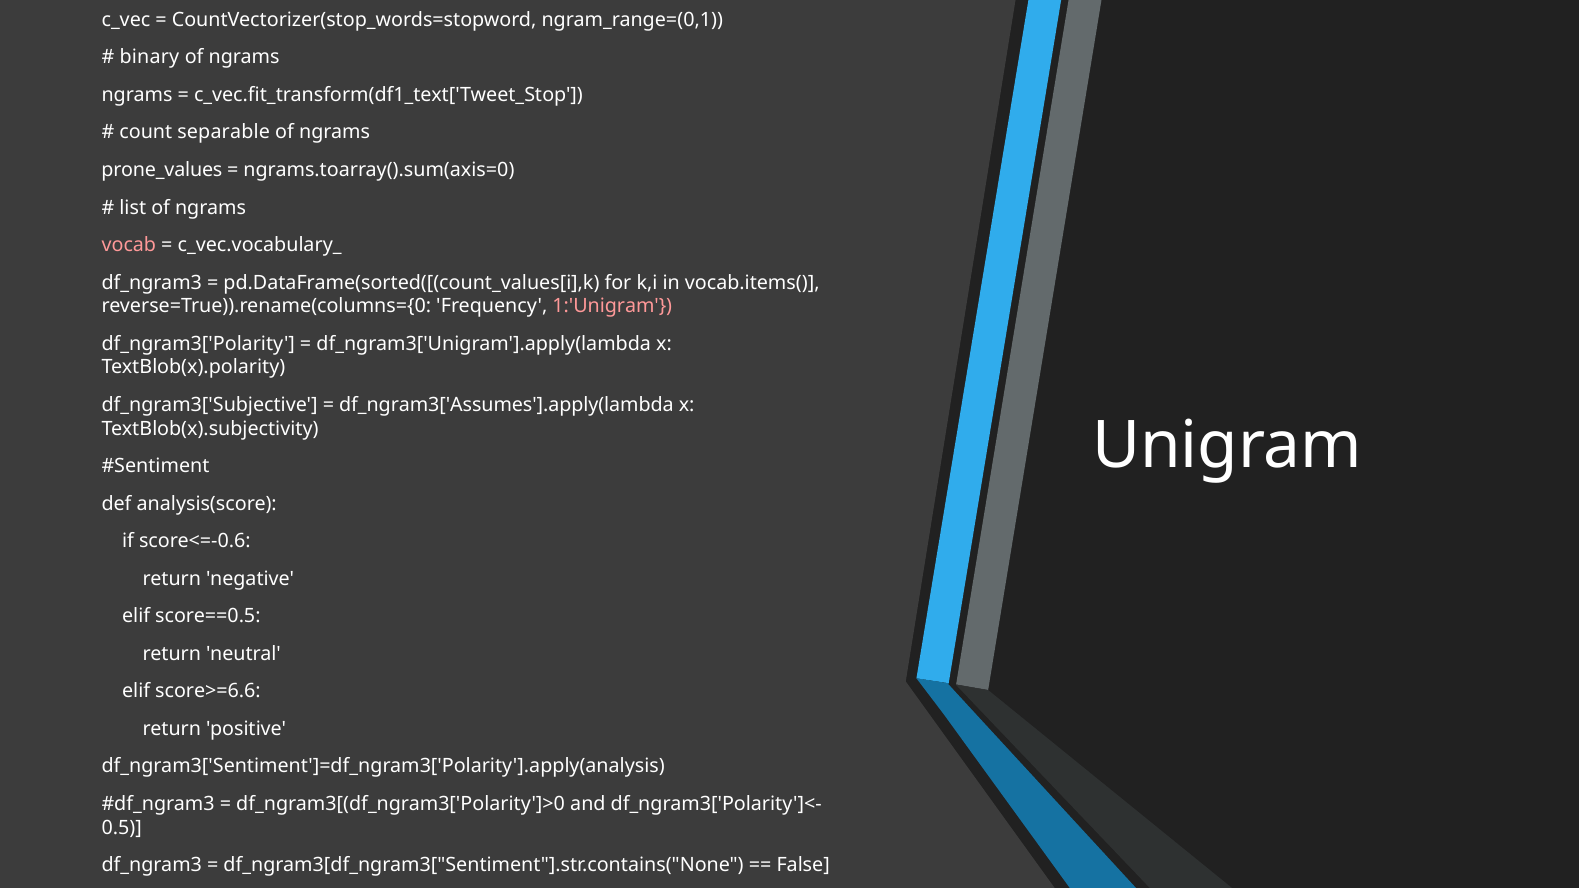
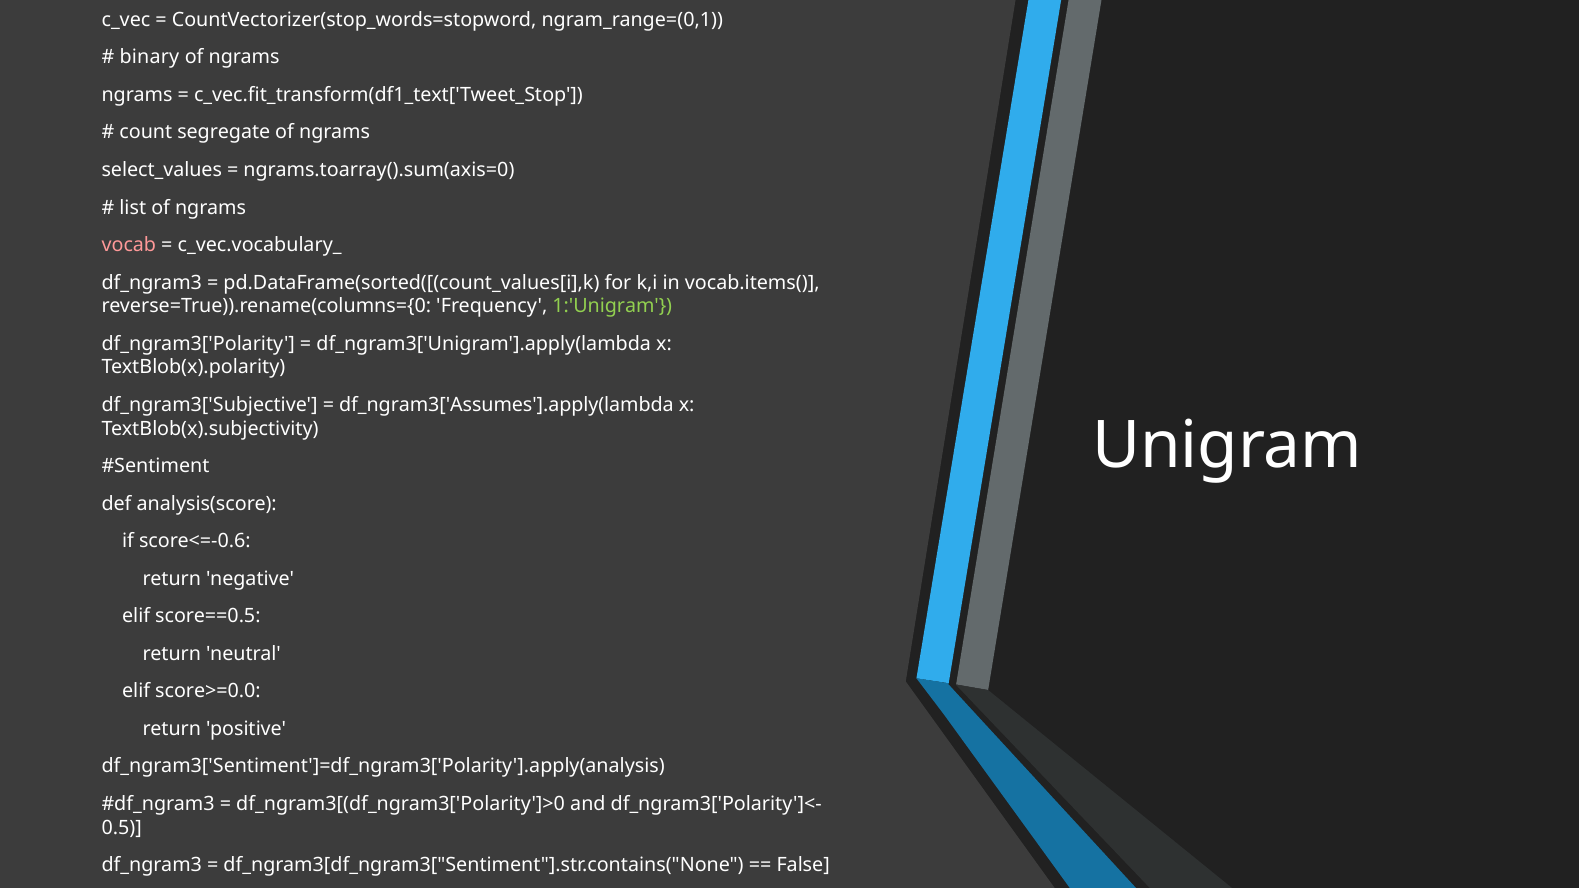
separable: separable -> segregate
prone_values: prone_values -> select_values
1:'Unigram colour: pink -> light green
score>=6.6: score>=6.6 -> score>=0.0
